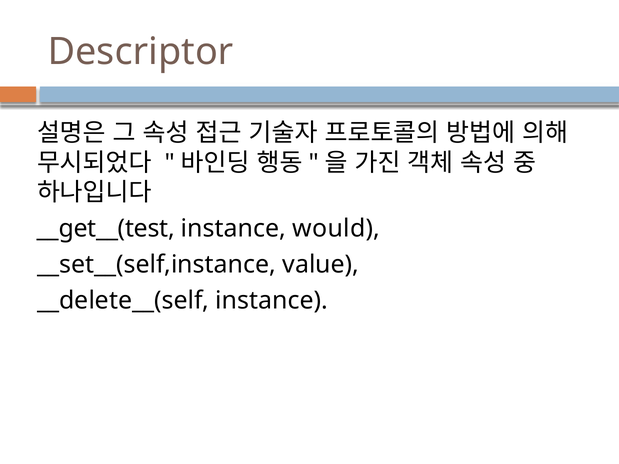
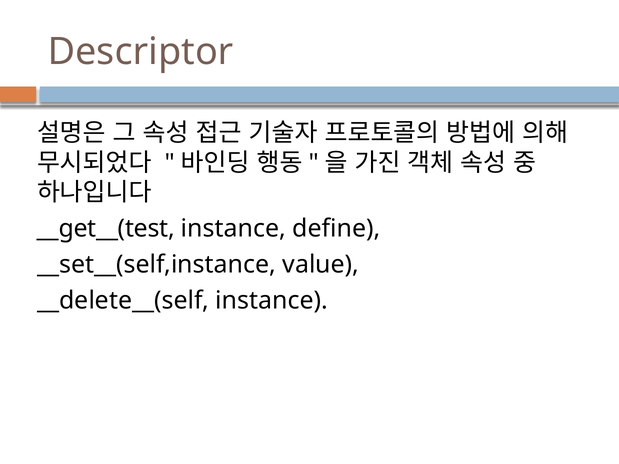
would: would -> define
